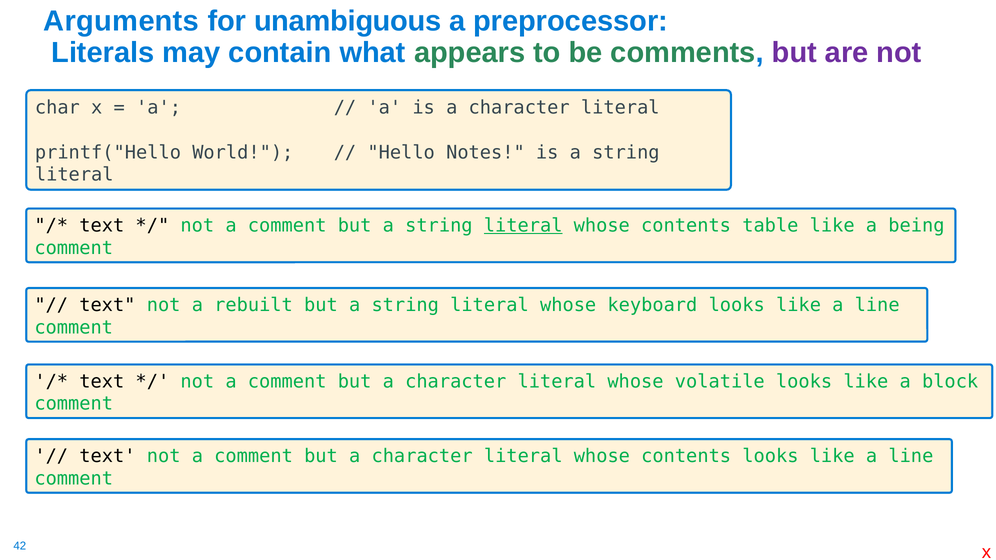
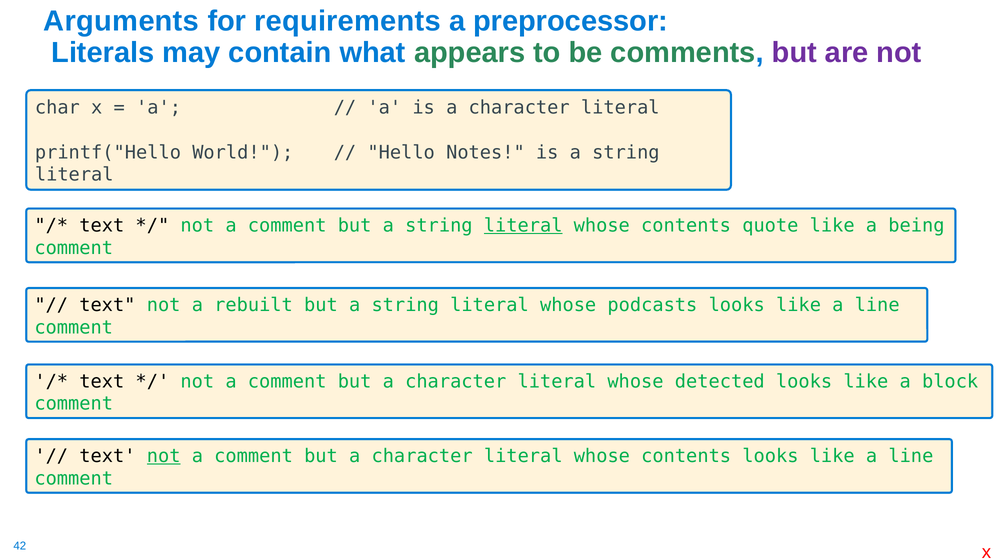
unambiguous: unambiguous -> requirements
table: table -> quote
keyboard: keyboard -> podcasts
volatile: volatile -> detected
not at (164, 456) underline: none -> present
